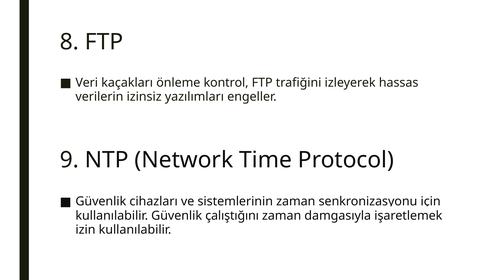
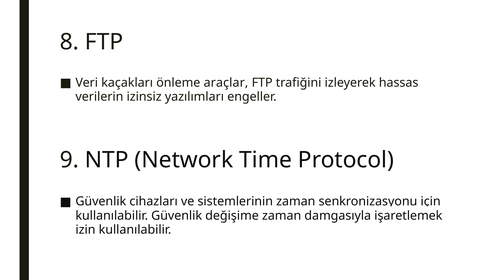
kontrol: kontrol -> araçlar
çalıştığını: çalıştığını -> değişime
